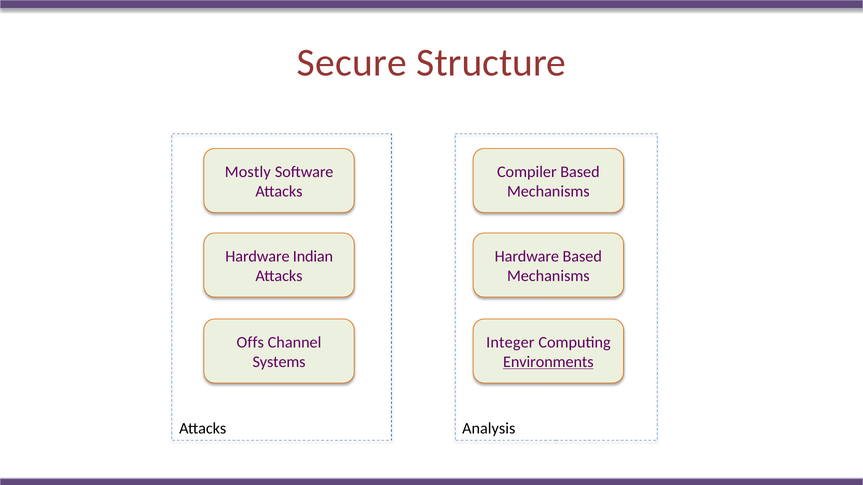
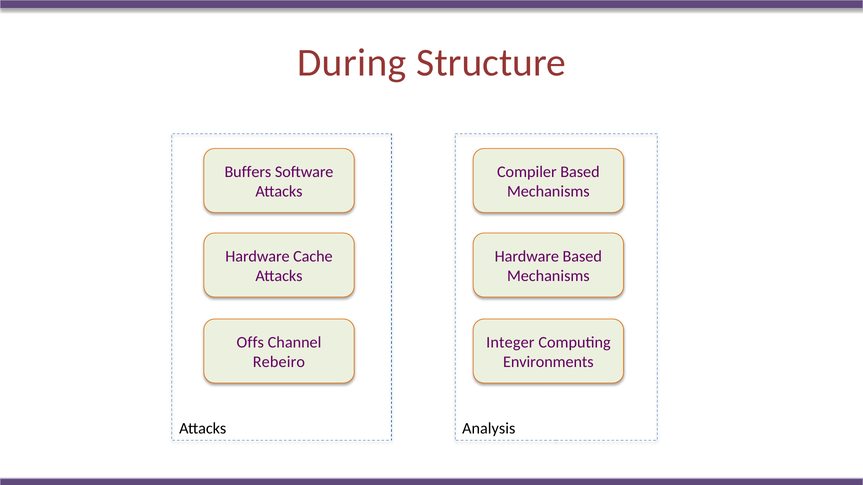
Secure: Secure -> During
Mostly: Mostly -> Buffers
Indian: Indian -> Cache
Systems: Systems -> Rebeiro
Environments underline: present -> none
